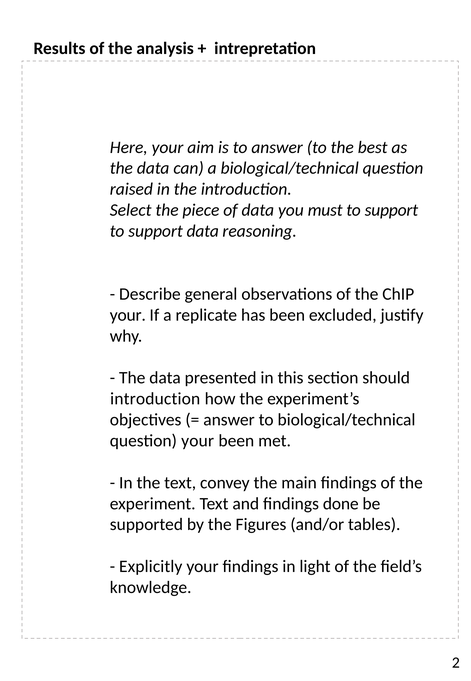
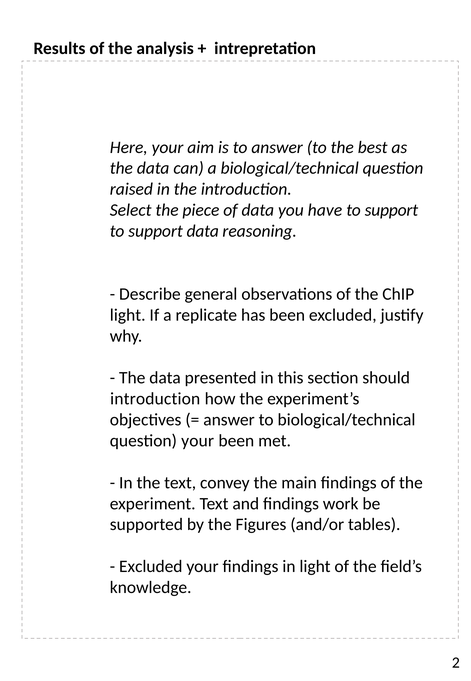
must: must -> have
your at (128, 315): your -> light
done: done -> work
Explicitly at (151, 566): Explicitly -> Excluded
